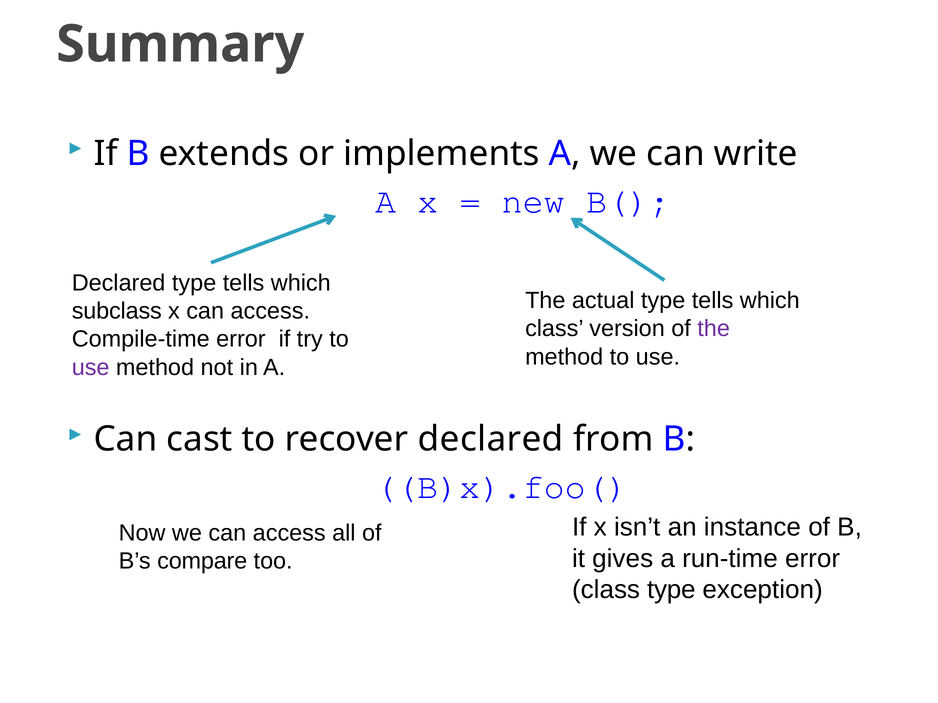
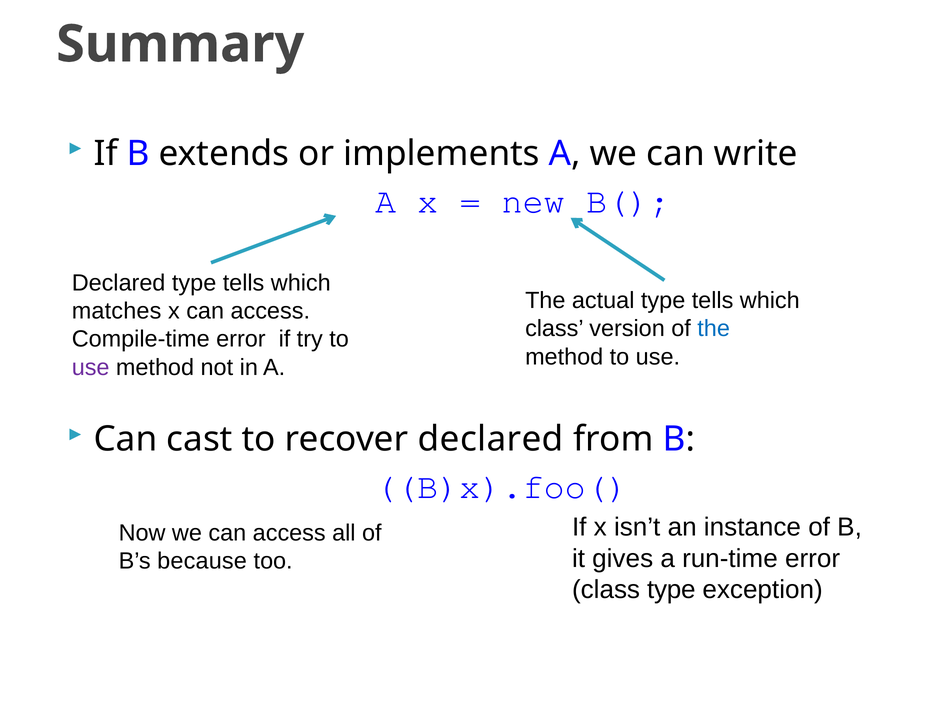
subclass: subclass -> matches
the at (714, 329) colour: purple -> blue
compare: compare -> because
